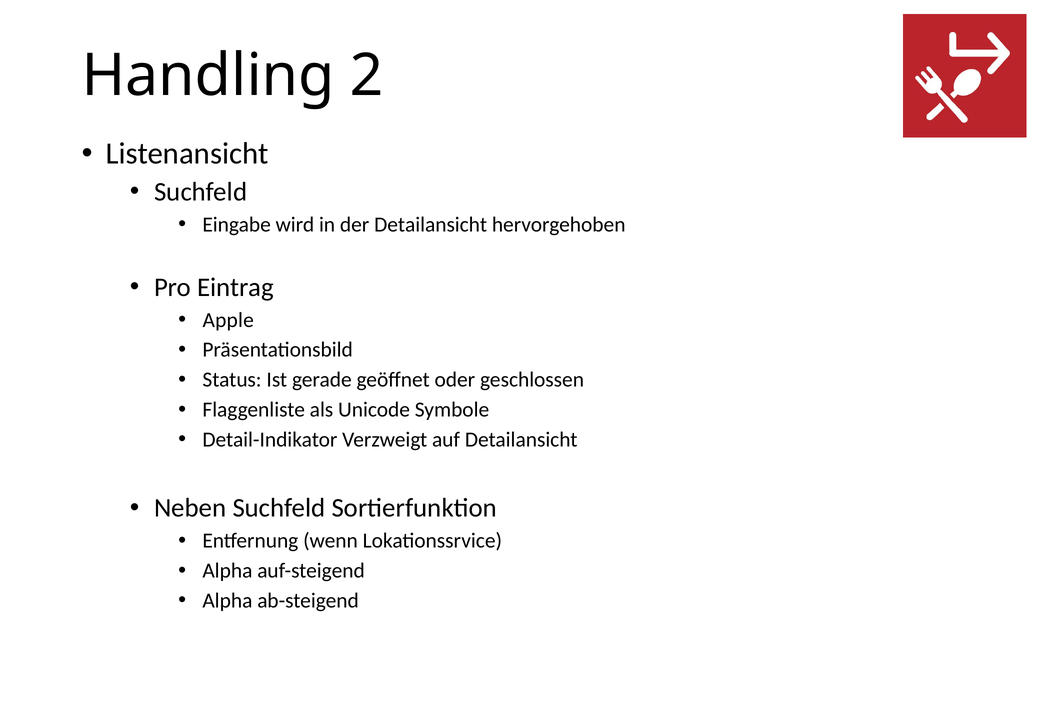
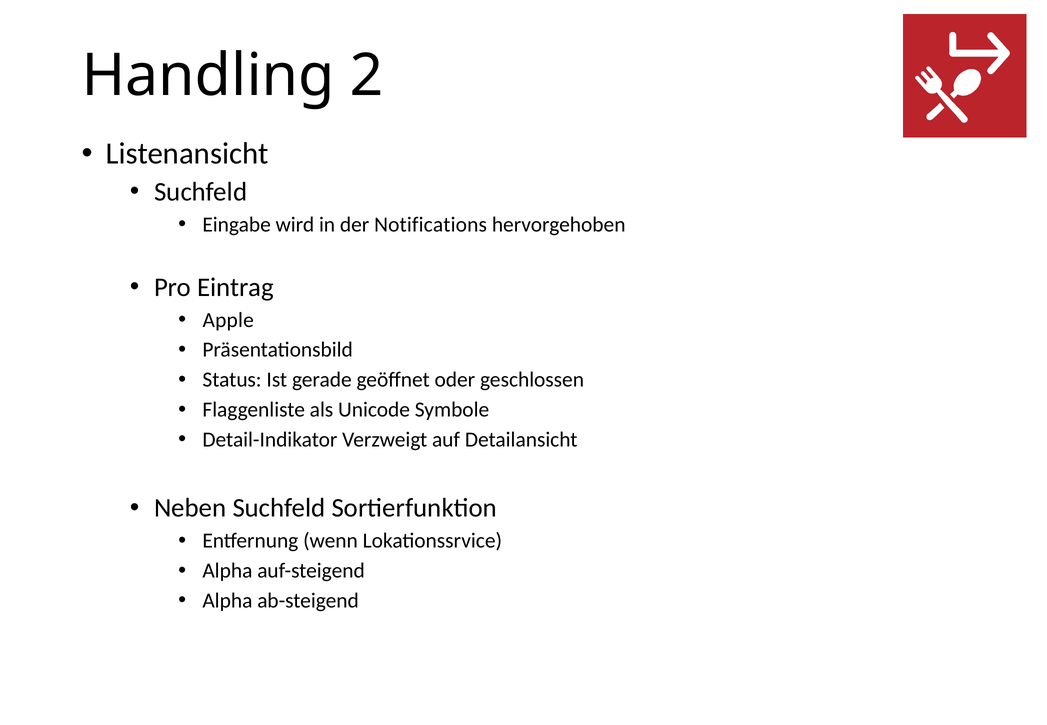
der Detailansicht: Detailansicht -> Notifications
